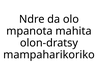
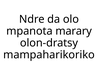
mahita: mahita -> marary
